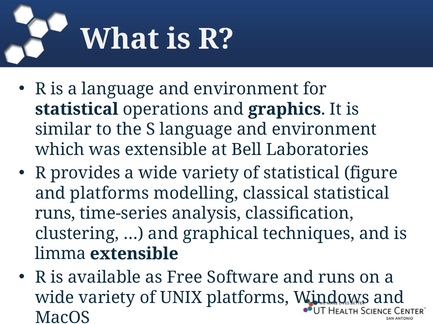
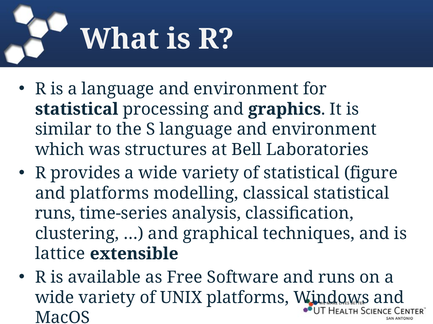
operations: operations -> processing
was extensible: extensible -> structures
limma: limma -> lattice
